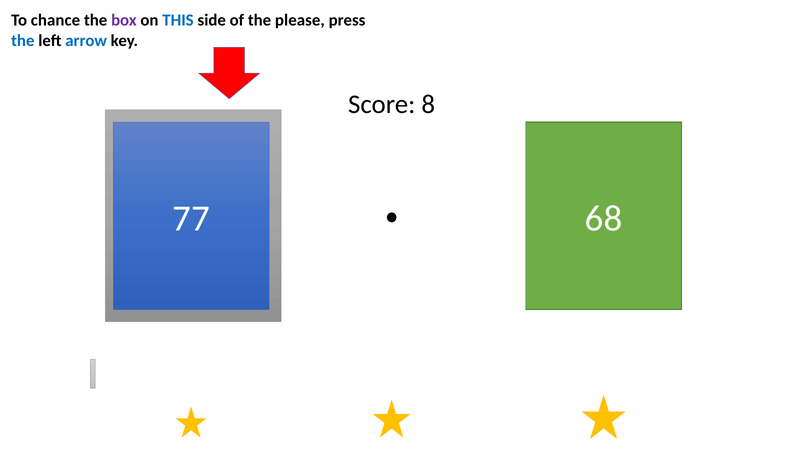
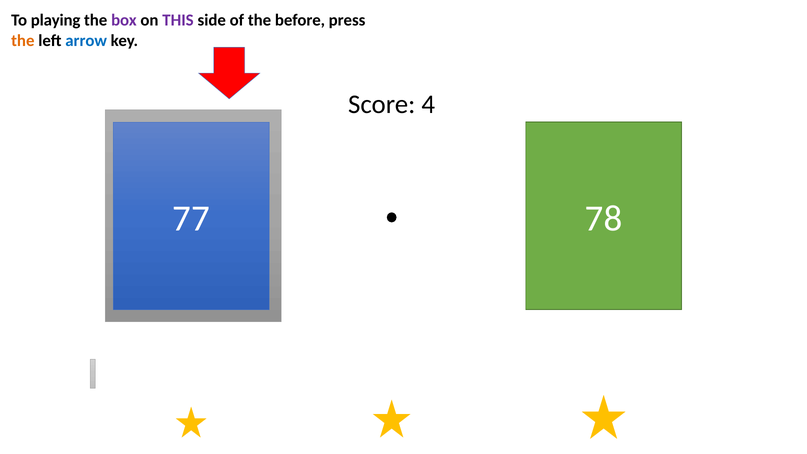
chance: chance -> playing
THIS colour: blue -> purple
please: please -> before
the at (23, 40) colour: blue -> orange
8: 8 -> 4
68: 68 -> 78
